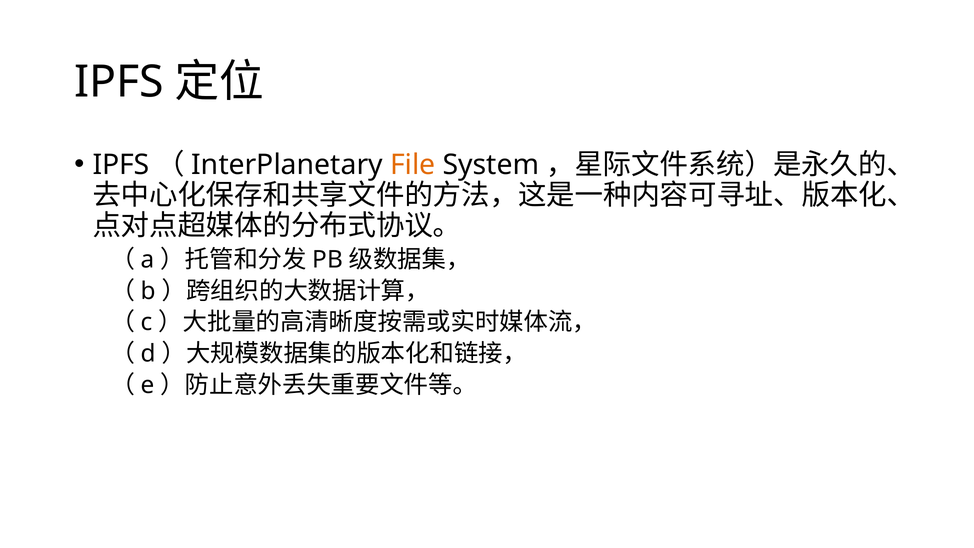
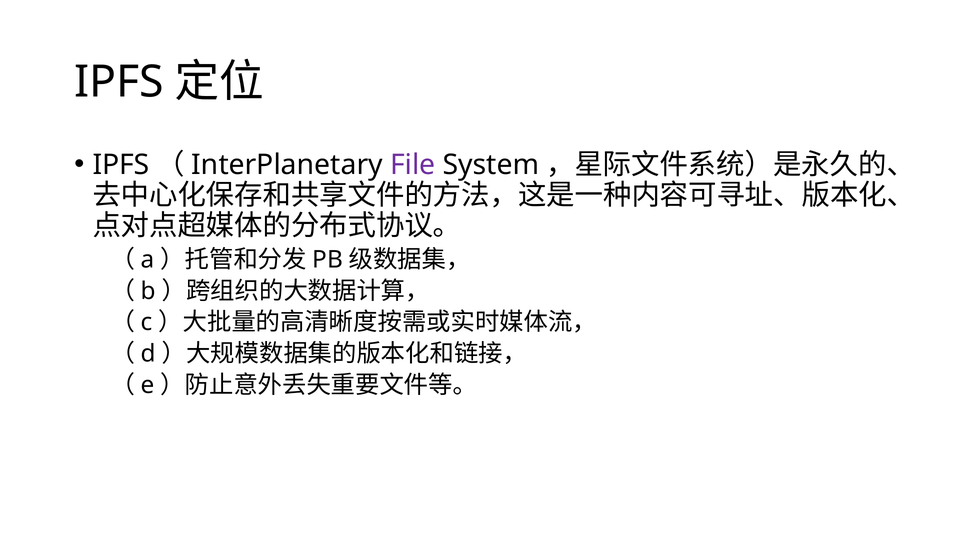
File colour: orange -> purple
